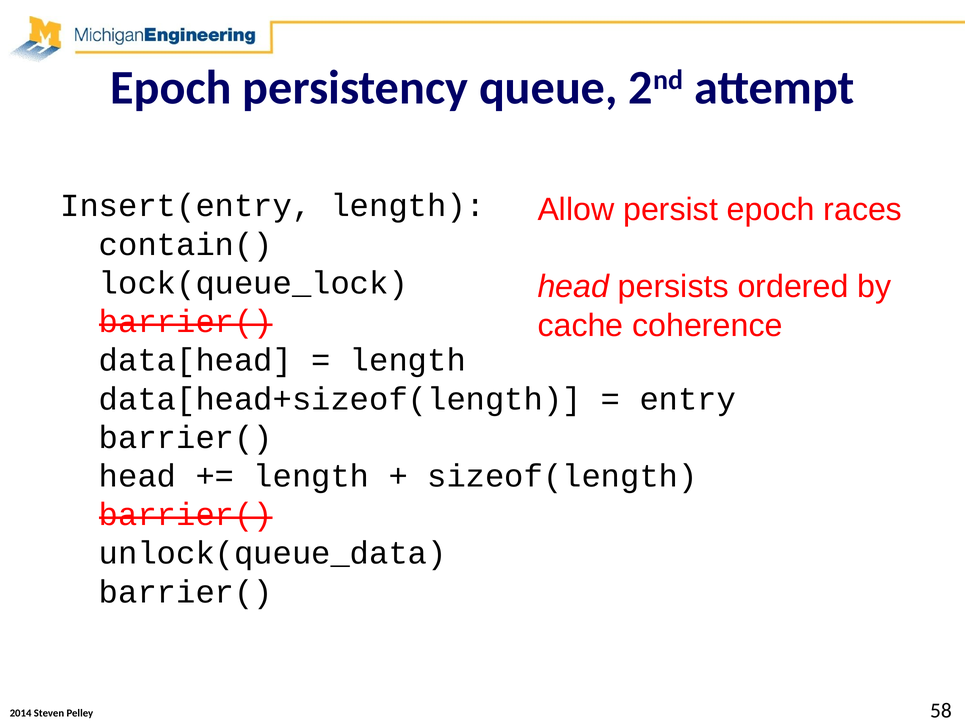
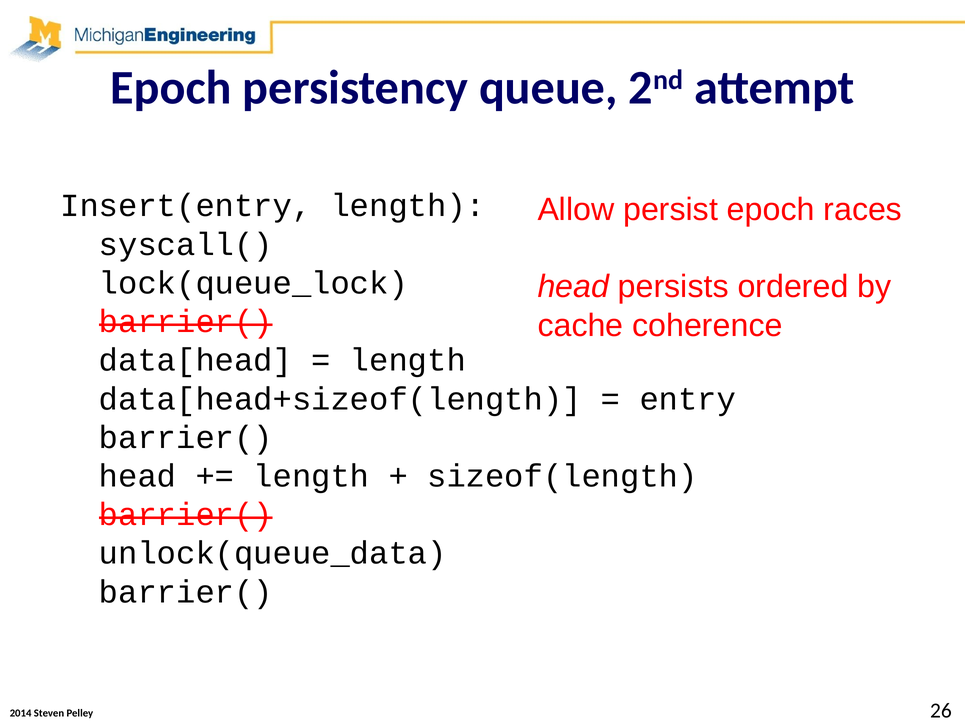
contain(: contain( -> syscall(
58: 58 -> 26
